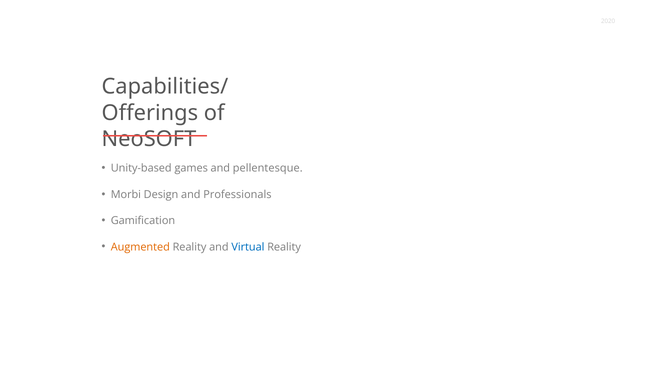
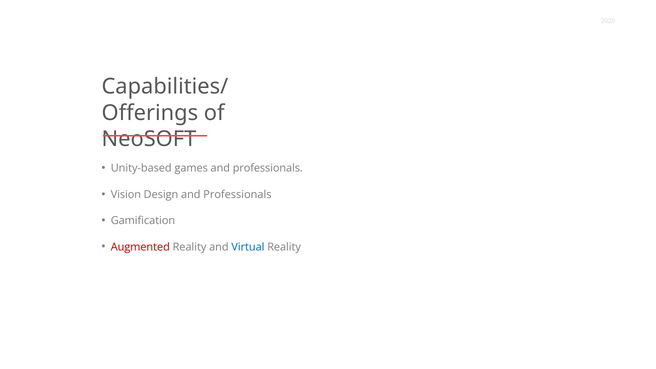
pellentesque at (268, 168): pellentesque -> professionals
Morbi: Morbi -> Vision
Augmented colour: orange -> red
